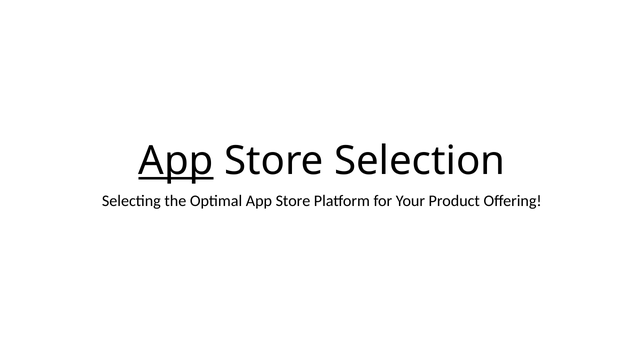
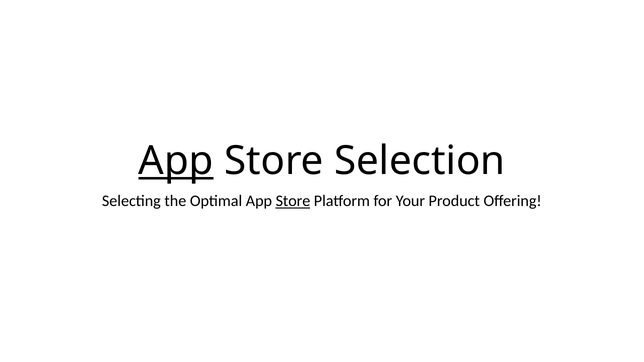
Store at (293, 201) underline: none -> present
